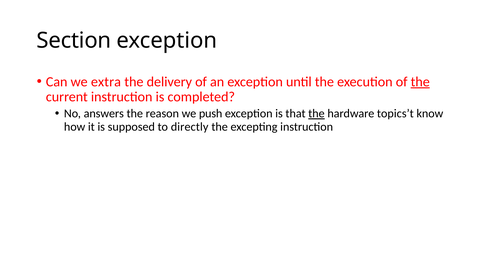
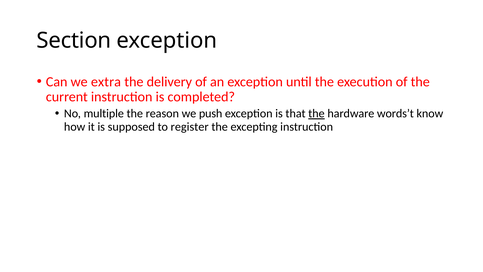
the at (420, 82) underline: present -> none
answers: answers -> multiple
topics’t: topics’t -> words’t
directly: directly -> register
